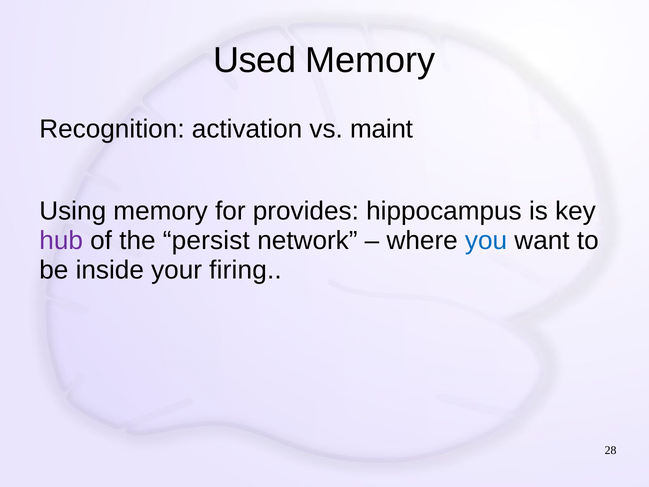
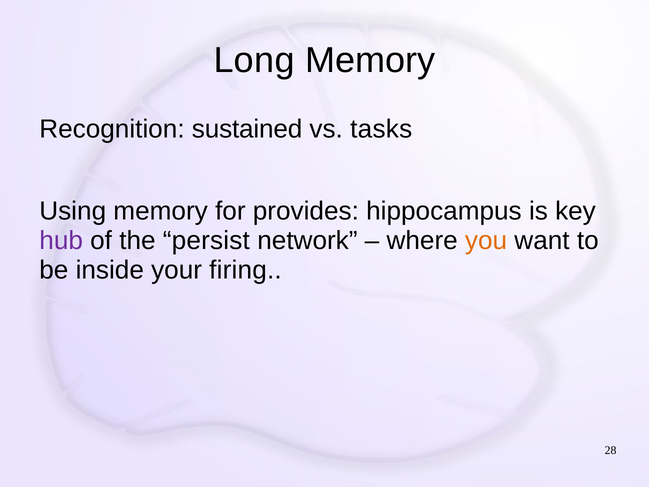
Used: Used -> Long
activation: activation -> sustained
maint: maint -> tasks
you colour: blue -> orange
